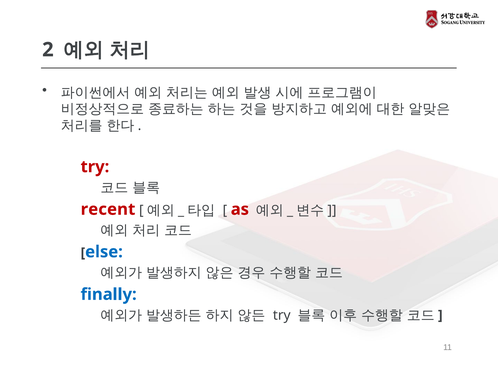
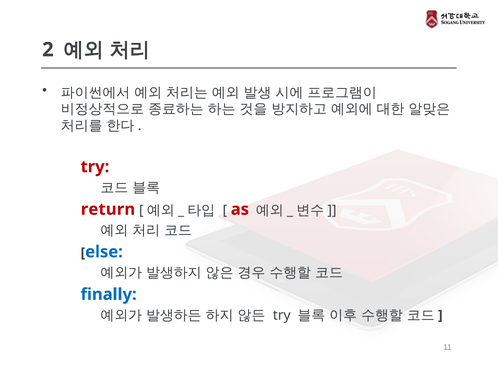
recent: recent -> return
